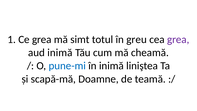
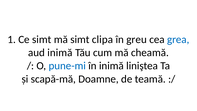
Ce grea: grea -> simt
totul: totul -> clipa
grea at (178, 39) colour: purple -> blue
